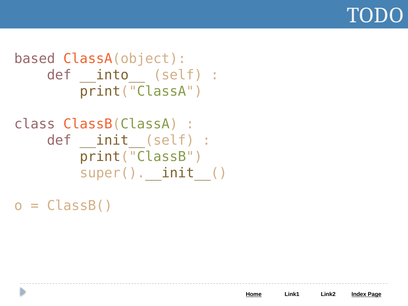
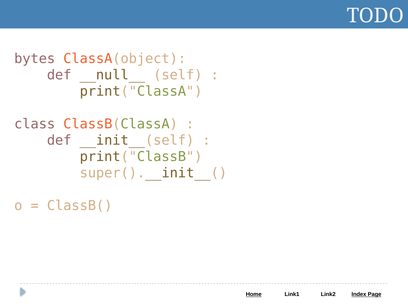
based: based -> bytes
__into__: __into__ -> __null__
